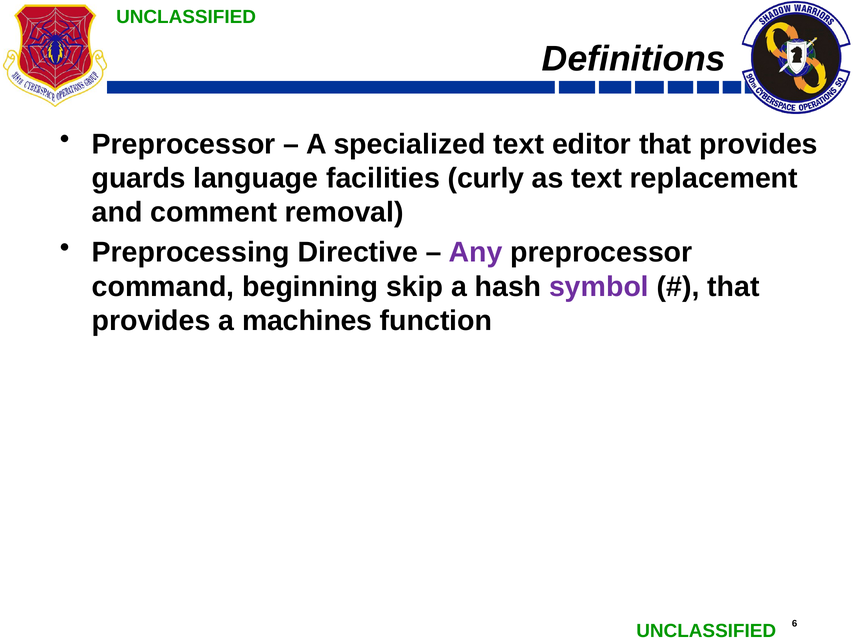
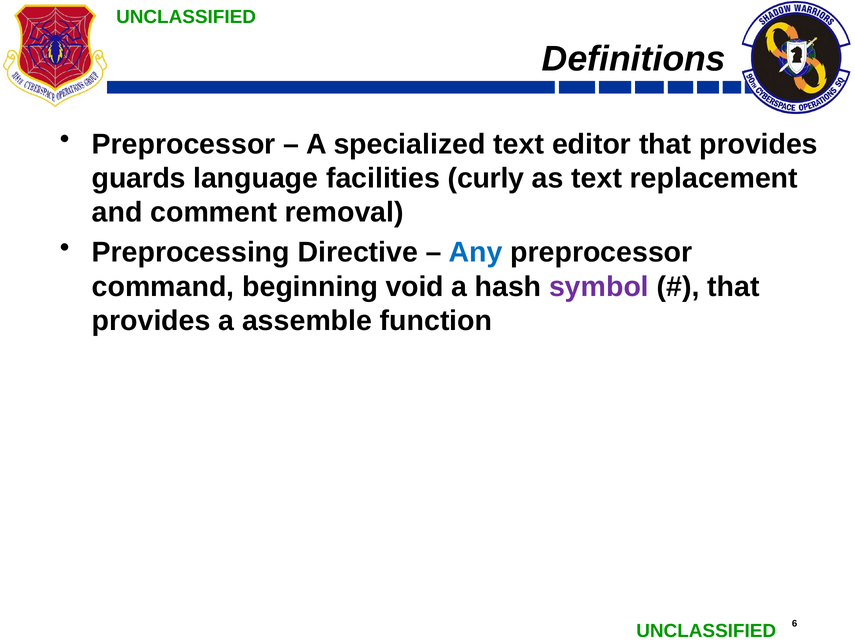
Any colour: purple -> blue
skip: skip -> void
machines: machines -> assemble
